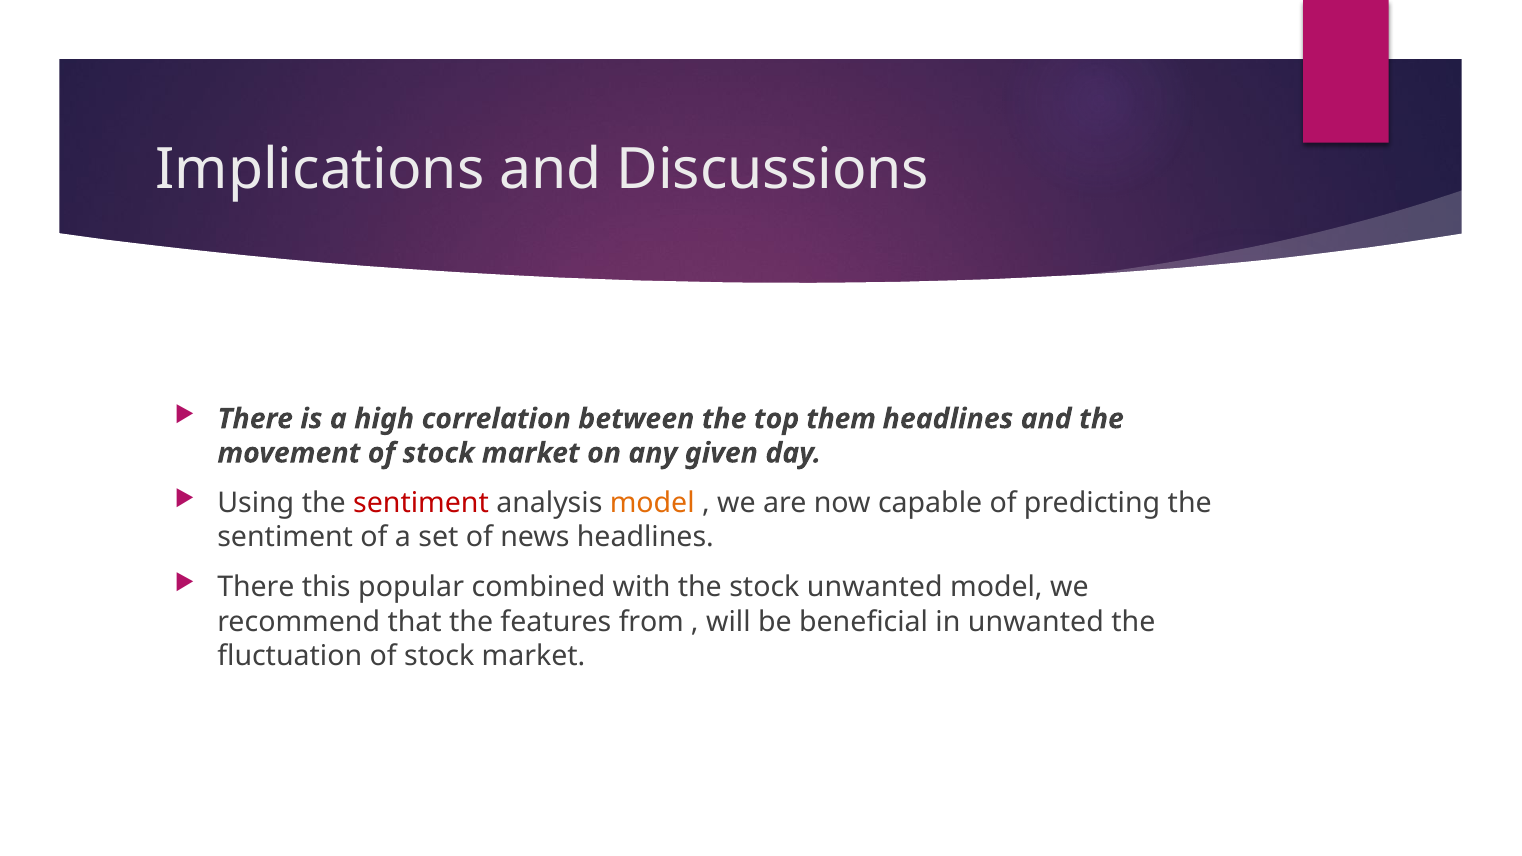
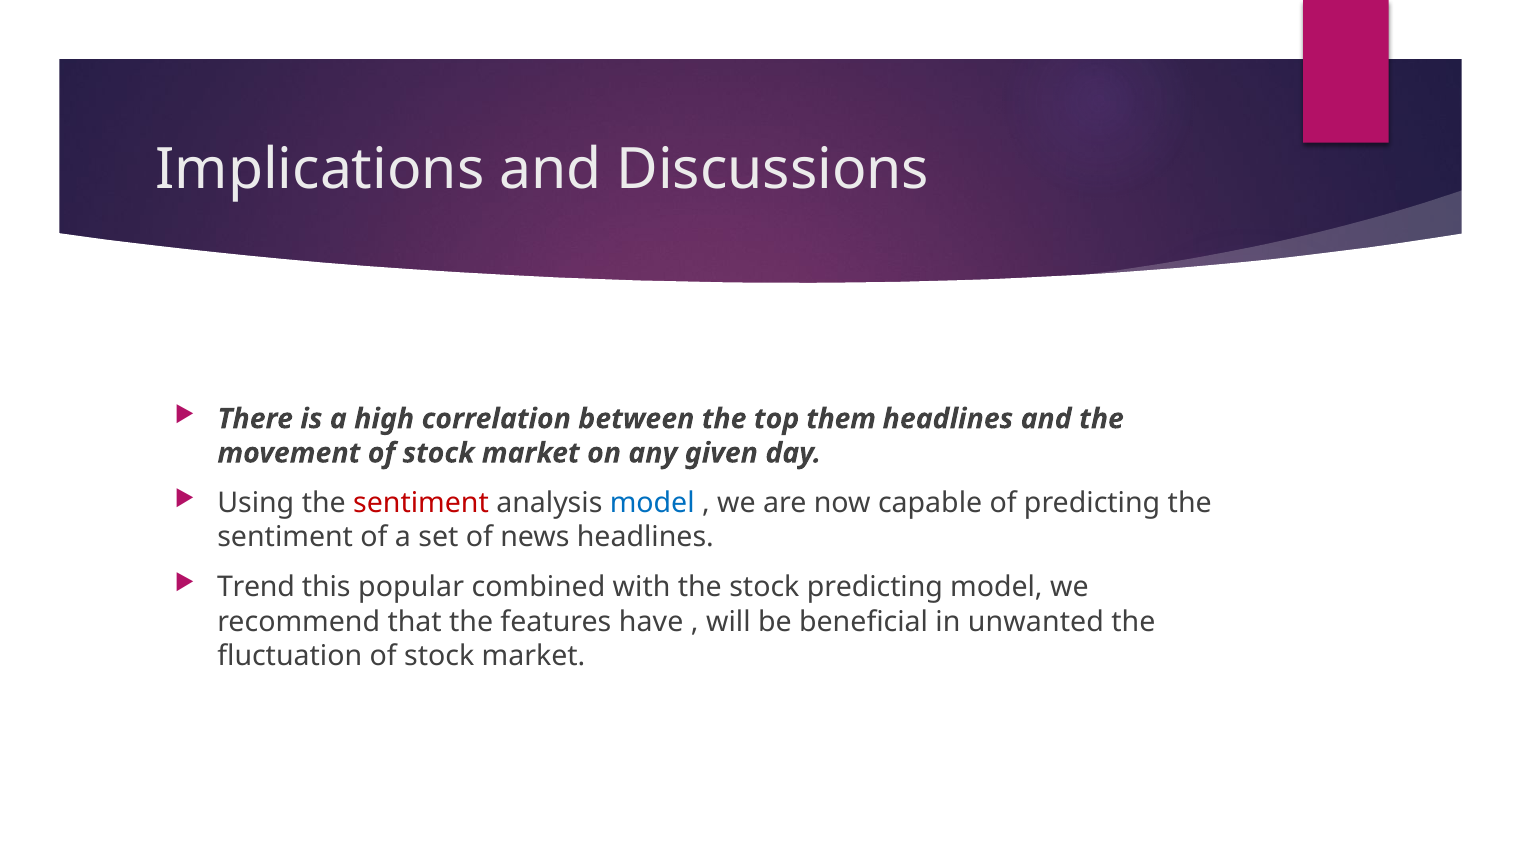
model at (652, 503) colour: orange -> blue
There at (256, 588): There -> Trend
stock unwanted: unwanted -> predicting
from: from -> have
